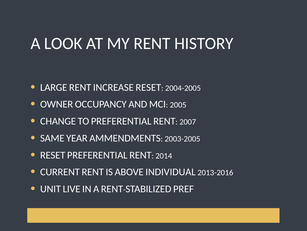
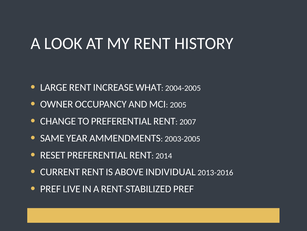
INCREASE RESET: RESET -> WHAT
UNIT at (51, 188): UNIT -> PREF
